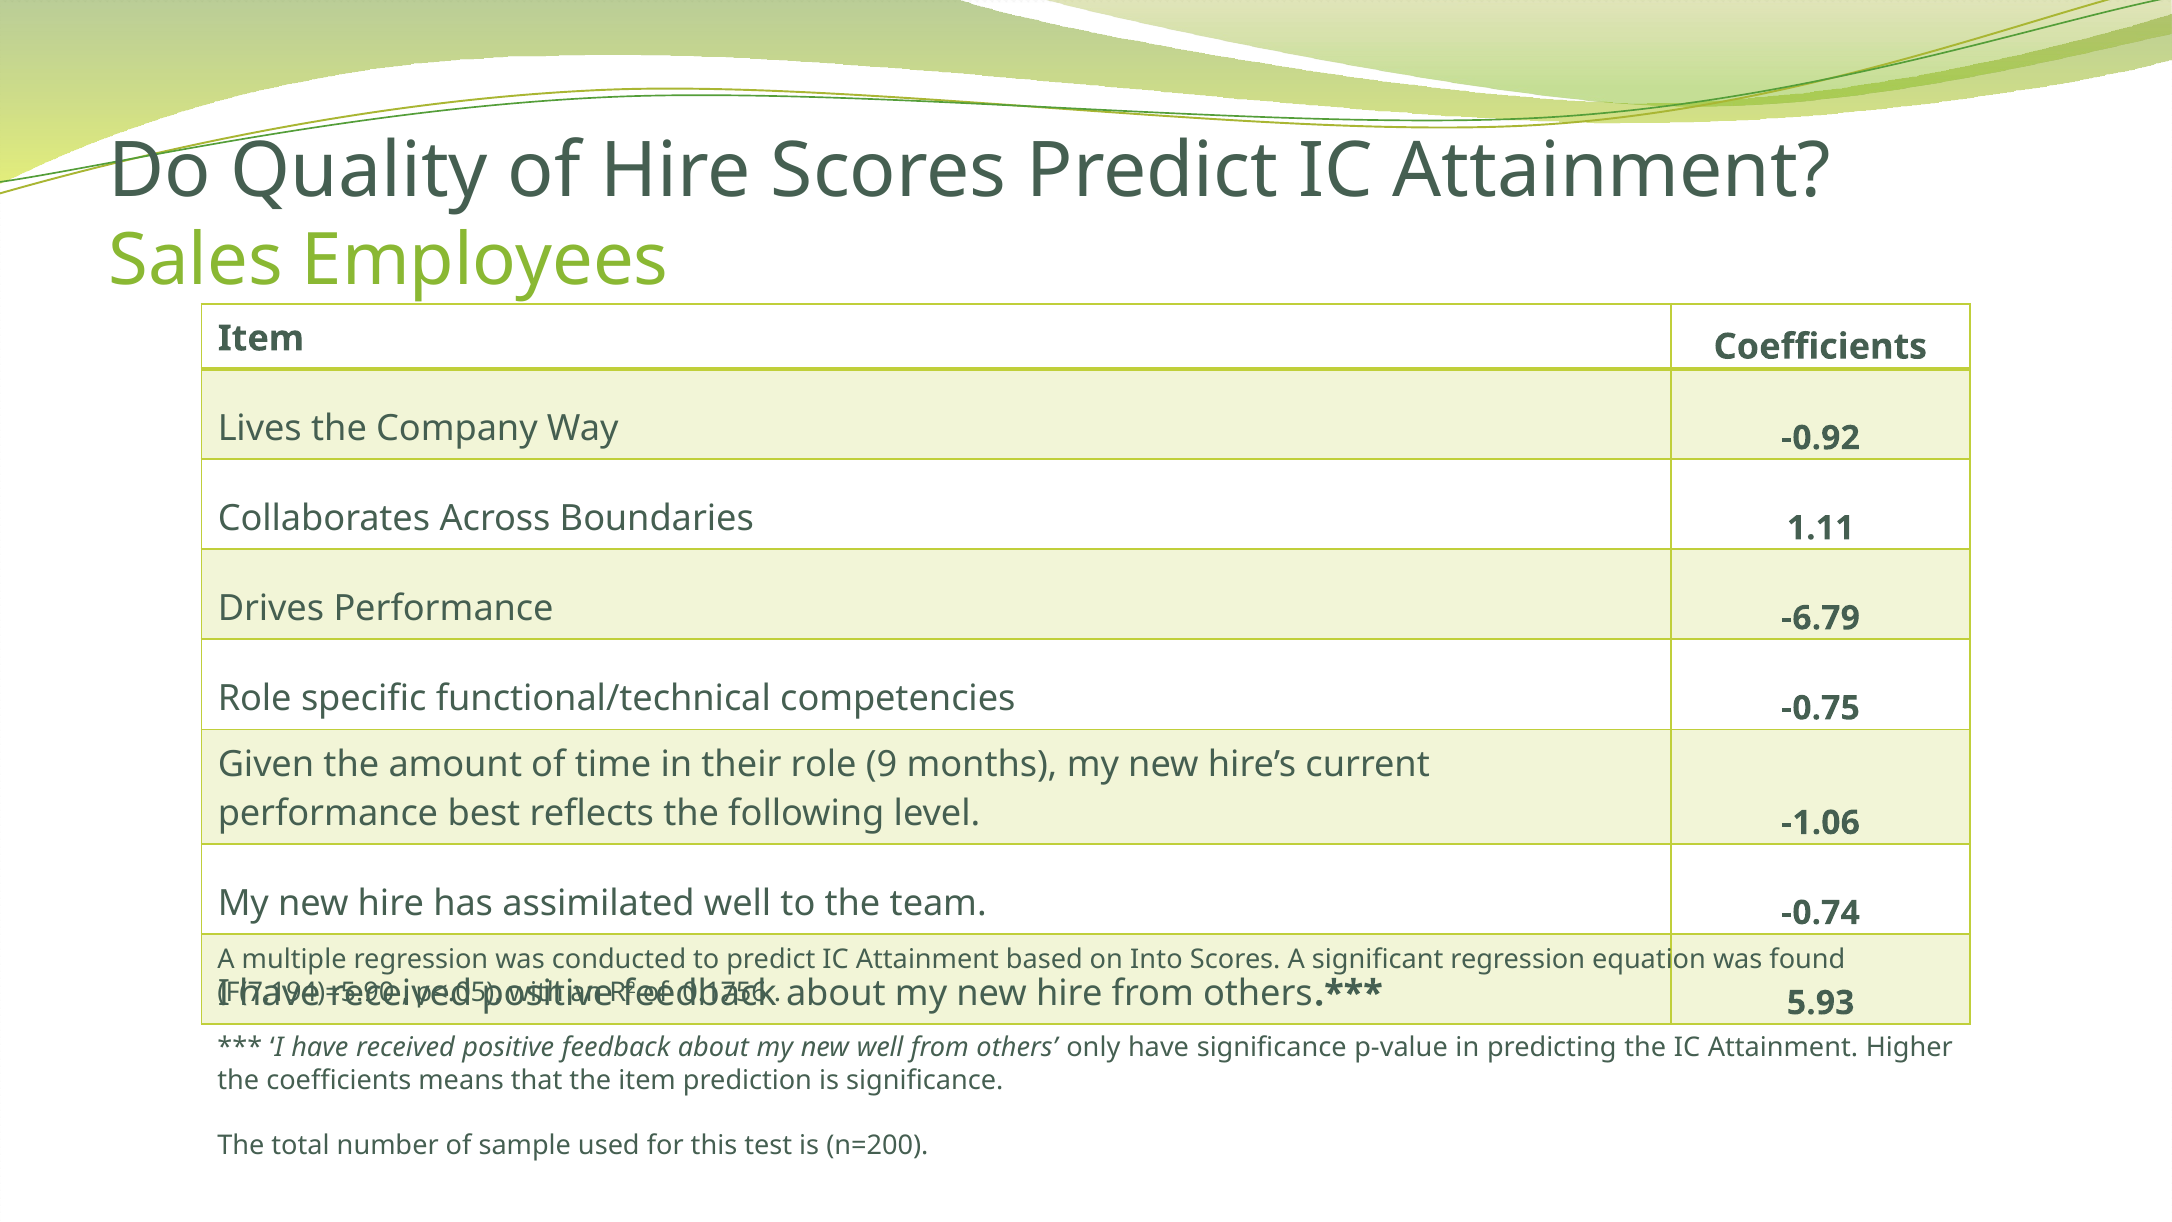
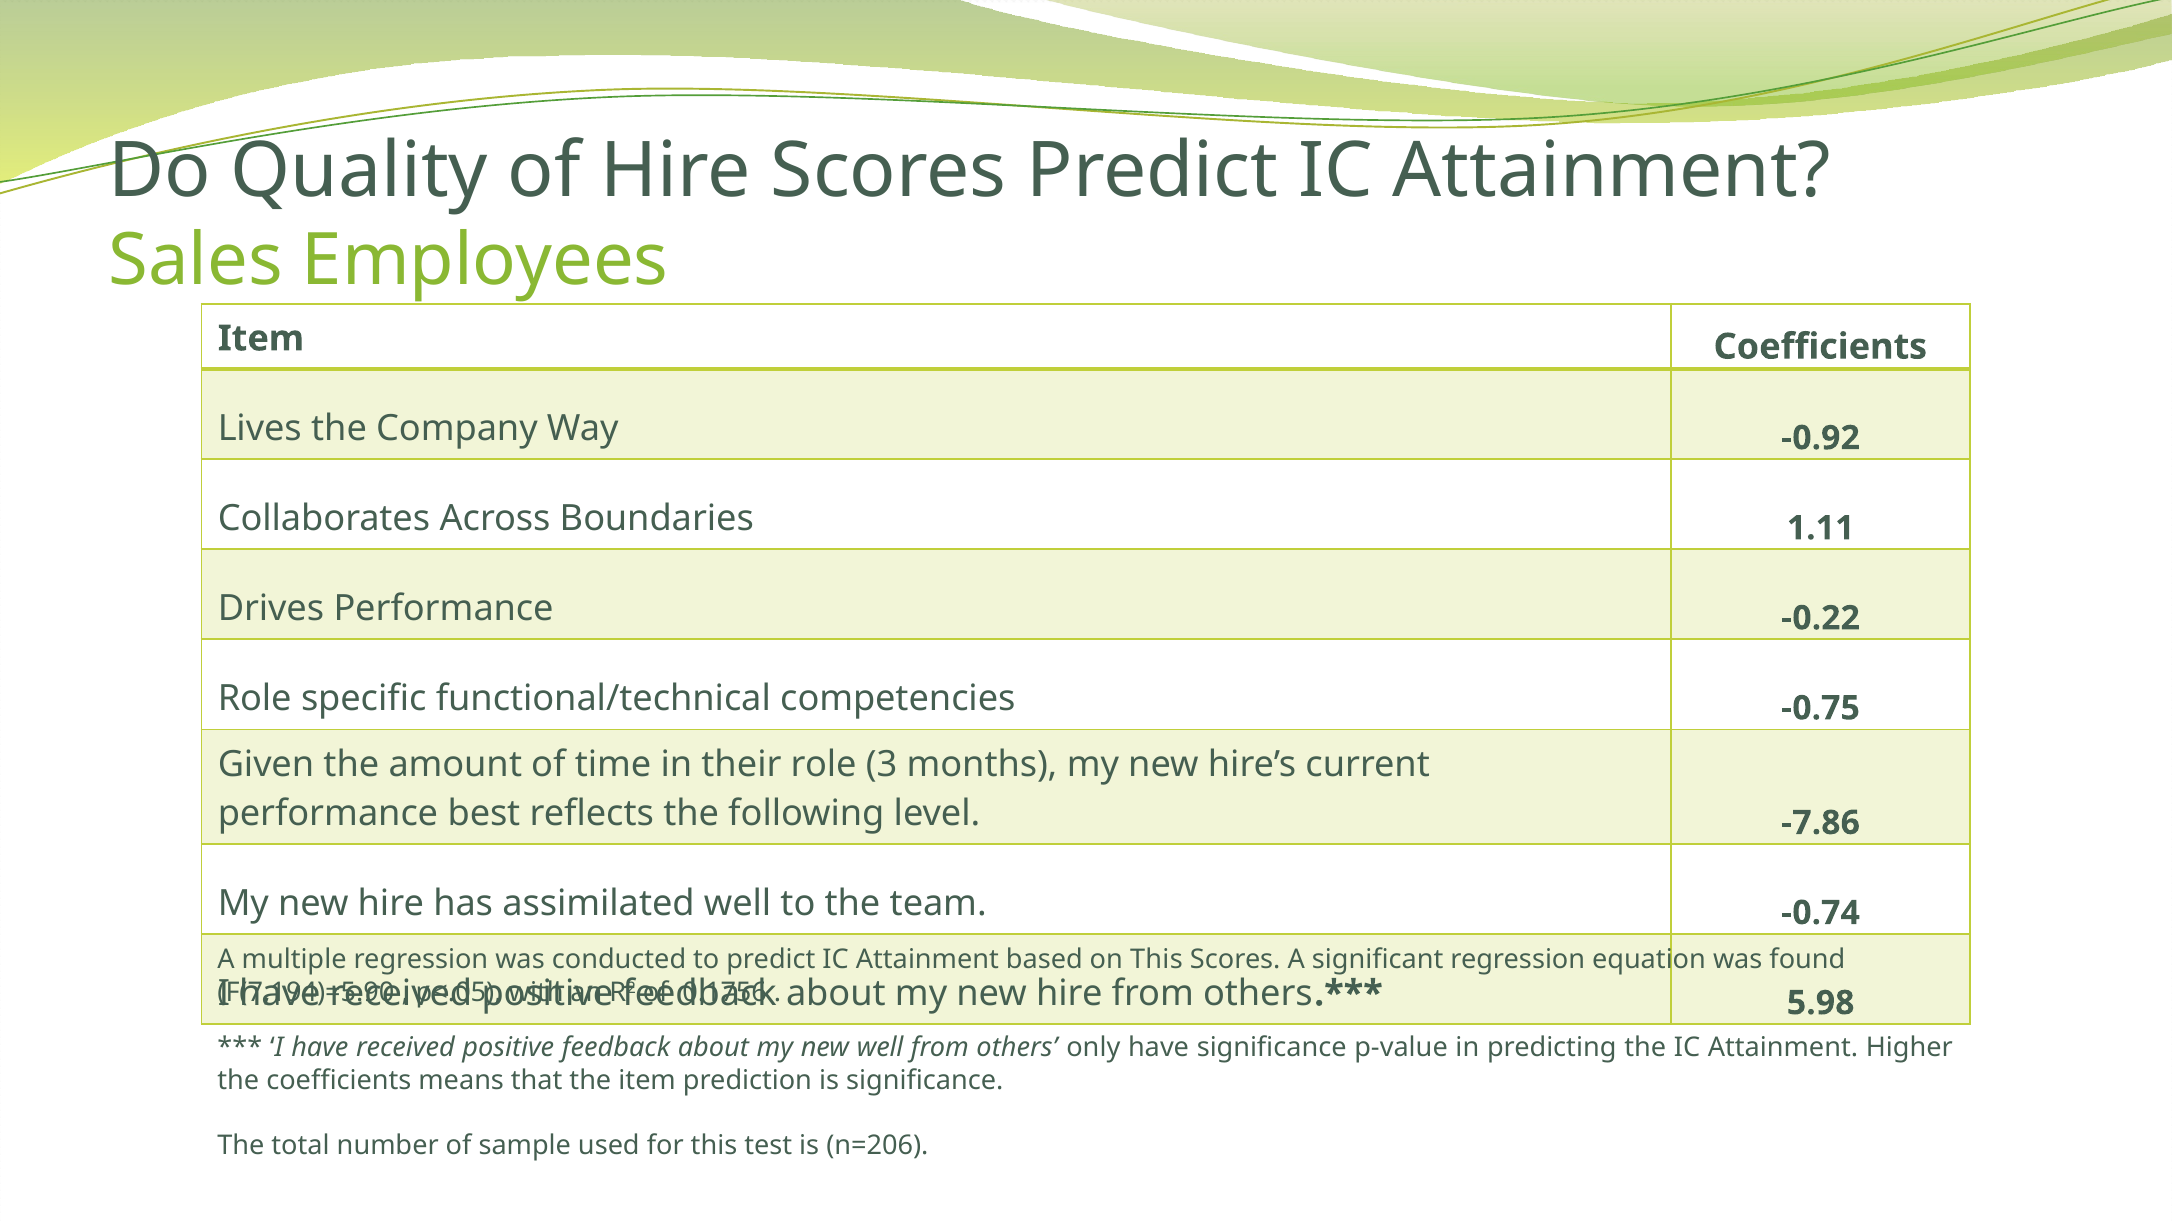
-6.79: -6.79 -> -0.22
9: 9 -> 3
-1.06: -1.06 -> -7.86
on Into: Into -> This
5.93: 5.93 -> 5.98
n=200: n=200 -> n=206
